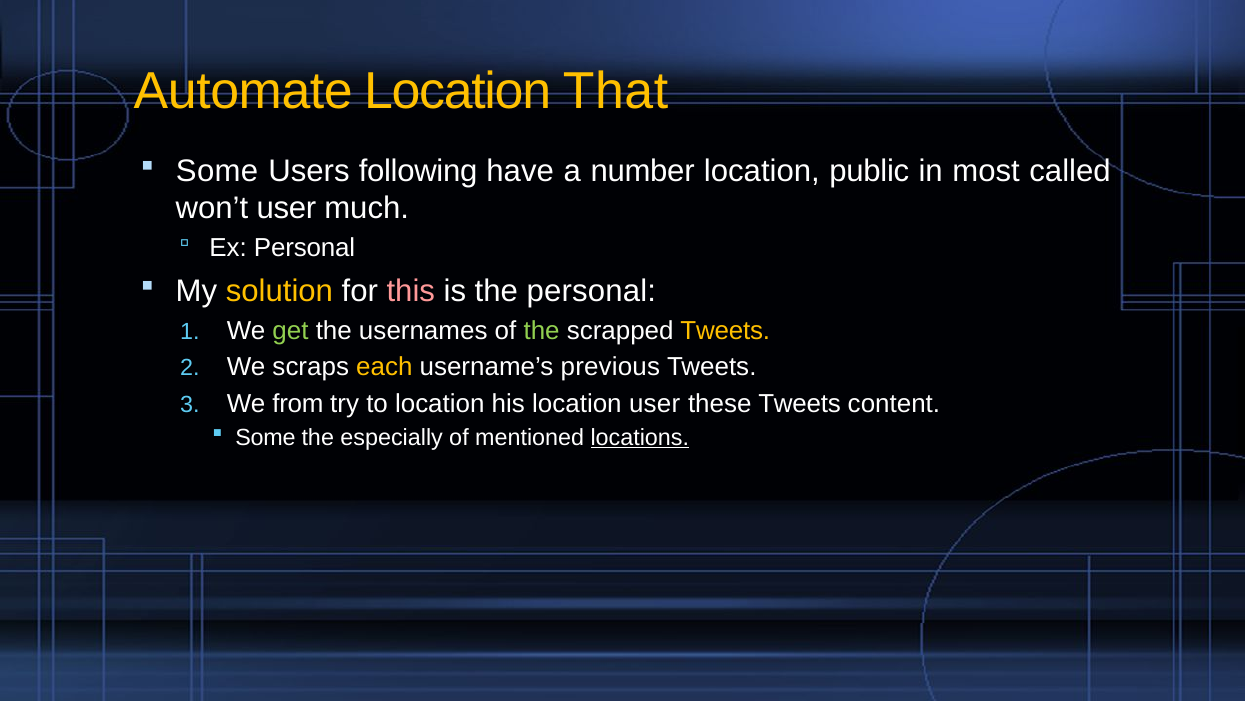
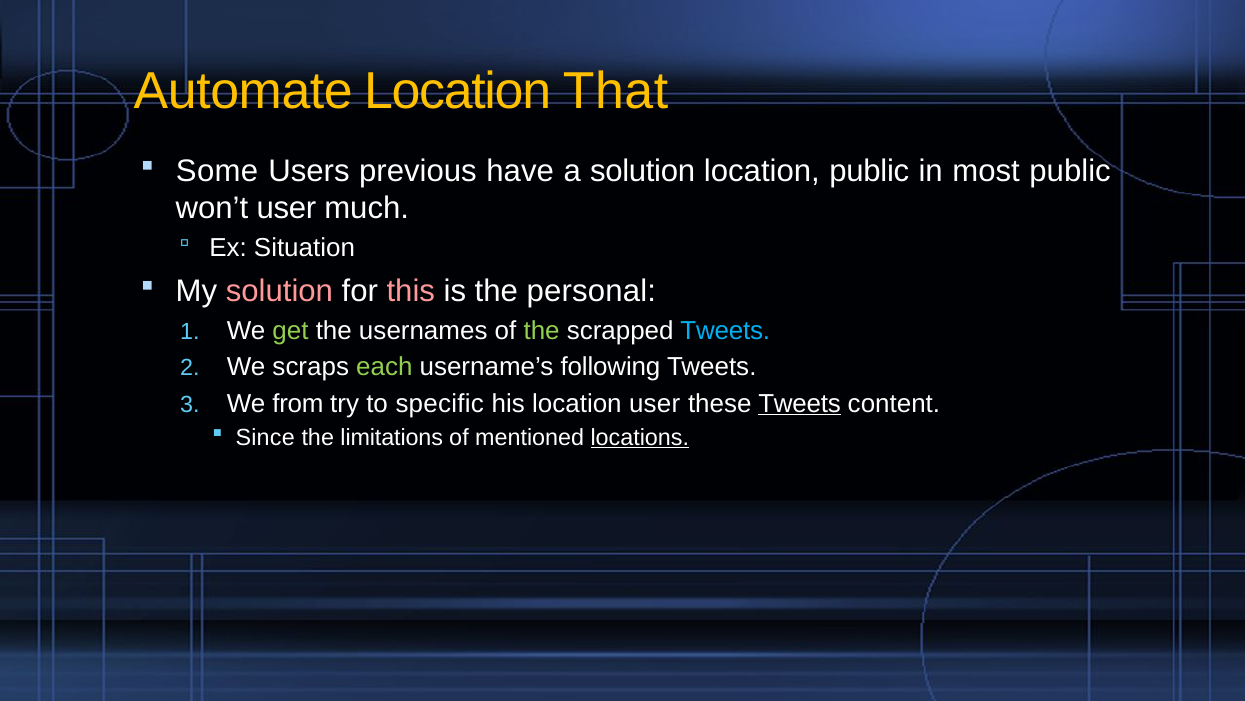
following: following -> previous
a number: number -> solution
most called: called -> public
Ex Personal: Personal -> Situation
solution at (279, 291) colour: yellow -> pink
Tweets at (725, 330) colour: yellow -> light blue
each colour: yellow -> light green
previous: previous -> following
to location: location -> specific
Tweets at (800, 403) underline: none -> present
Some at (265, 437): Some -> Since
especially: especially -> limitations
